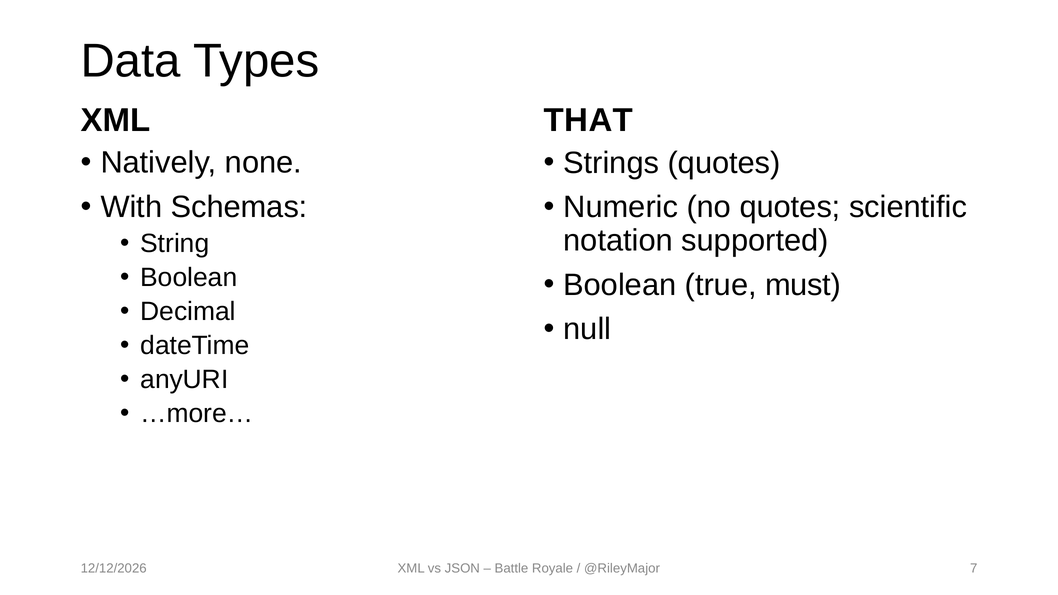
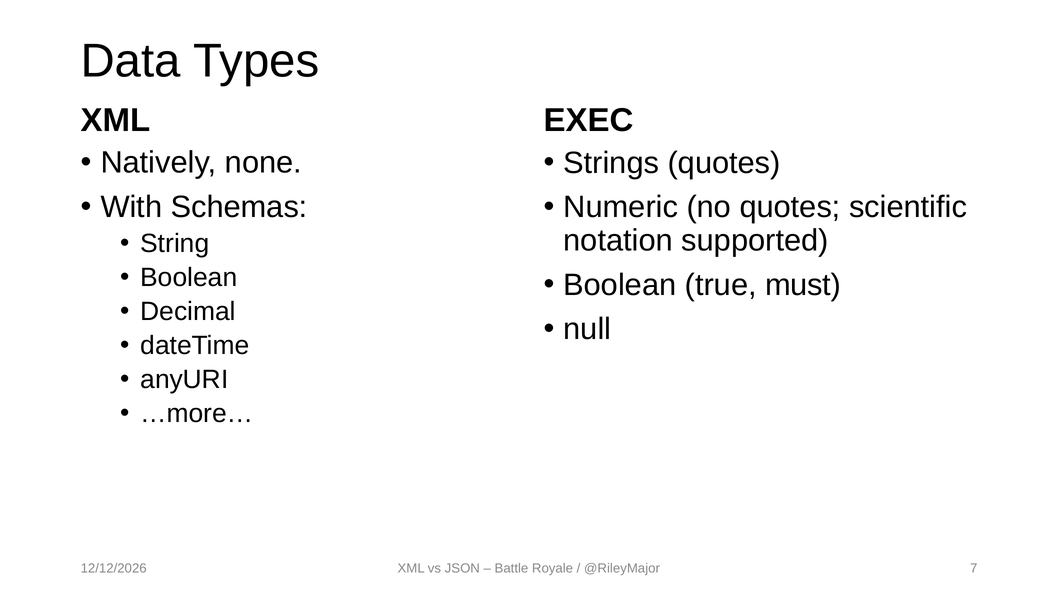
THAT: THAT -> EXEC
